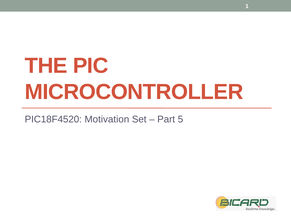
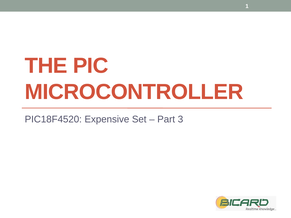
Motivation: Motivation -> Expensive
5: 5 -> 3
